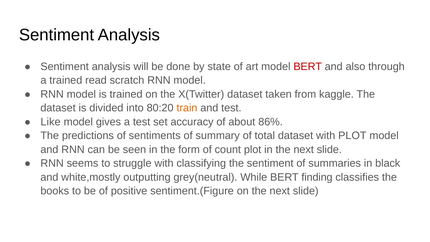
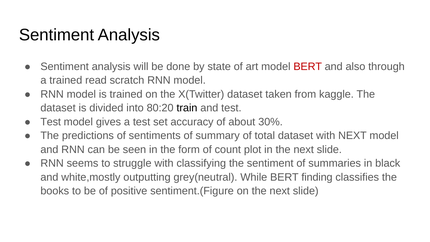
train colour: orange -> black
Like at (51, 122): Like -> Test
86%: 86% -> 30%
with PLOT: PLOT -> NEXT
